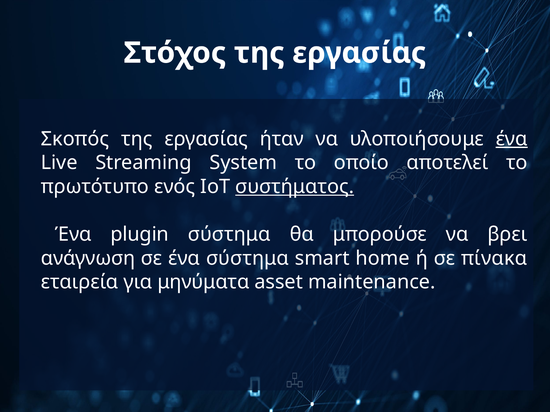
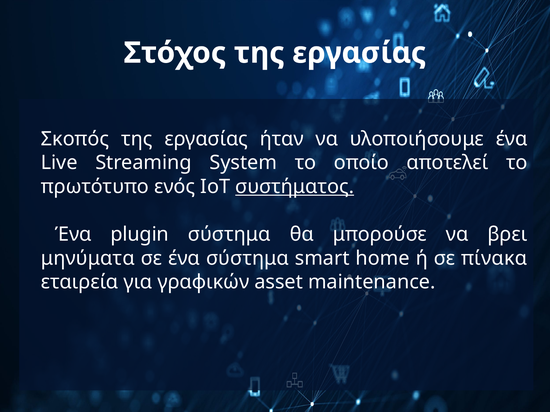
ένα at (512, 139) underline: present -> none
ανάγνωση: ανάγνωση -> μηνύματα
μηνύματα: μηνύματα -> γραφικών
